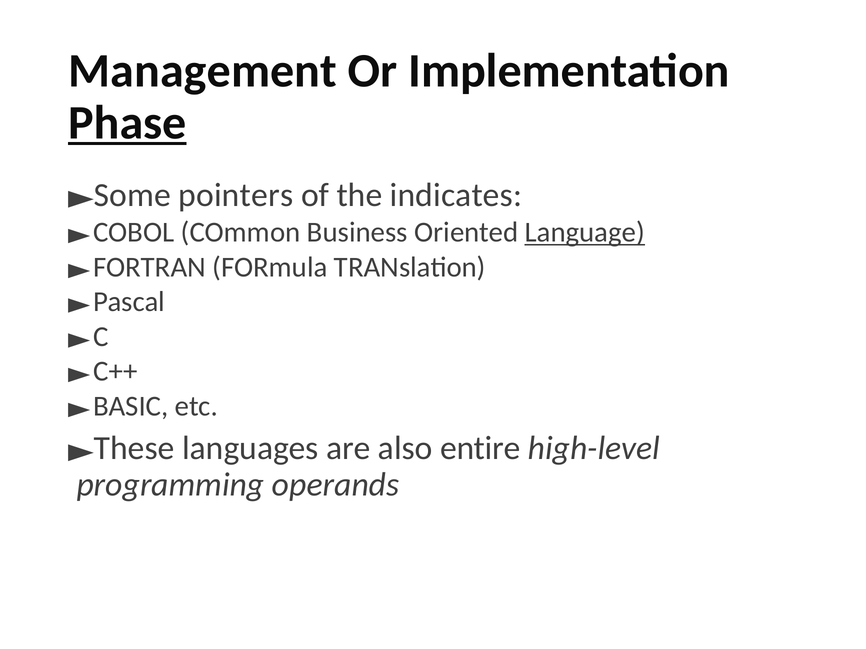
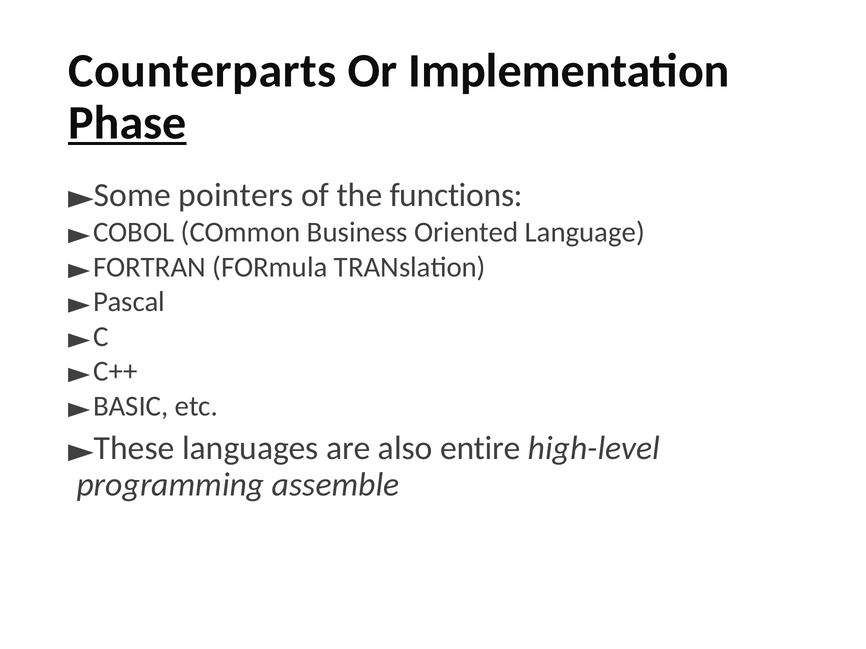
Management: Management -> Counterparts
indicates: indicates -> functions
Language underline: present -> none
operands: operands -> assemble
